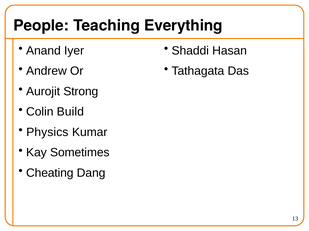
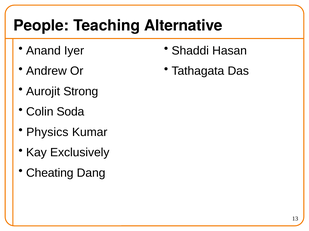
Everything: Everything -> Alternative
Build: Build -> Soda
Sometimes: Sometimes -> Exclusively
